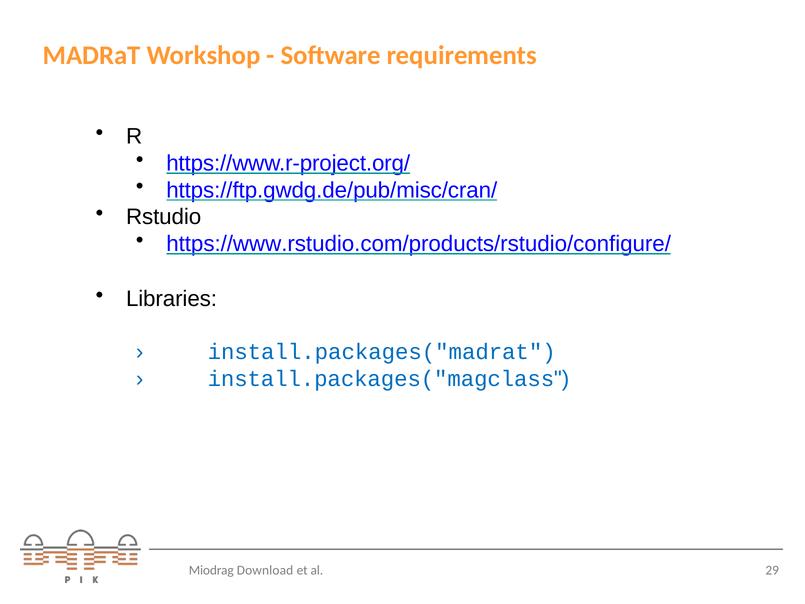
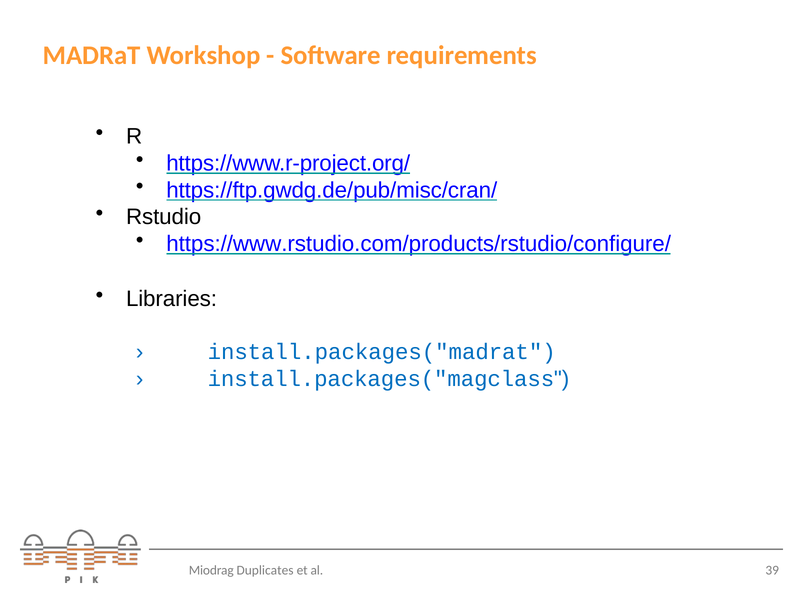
Download: Download -> Duplicates
29: 29 -> 39
